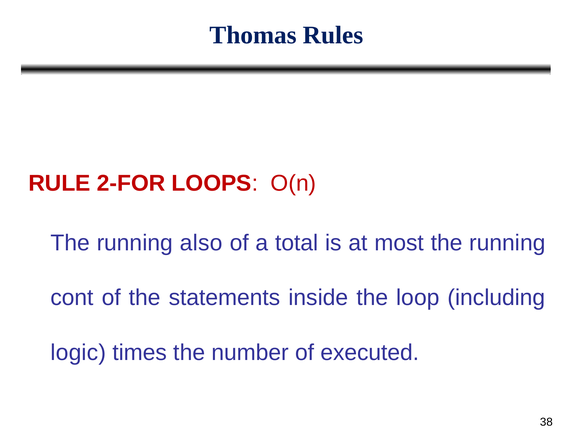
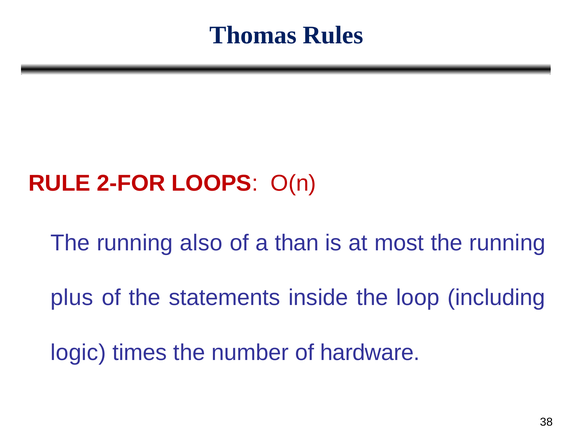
total: total -> than
cont: cont -> plus
executed: executed -> hardware
